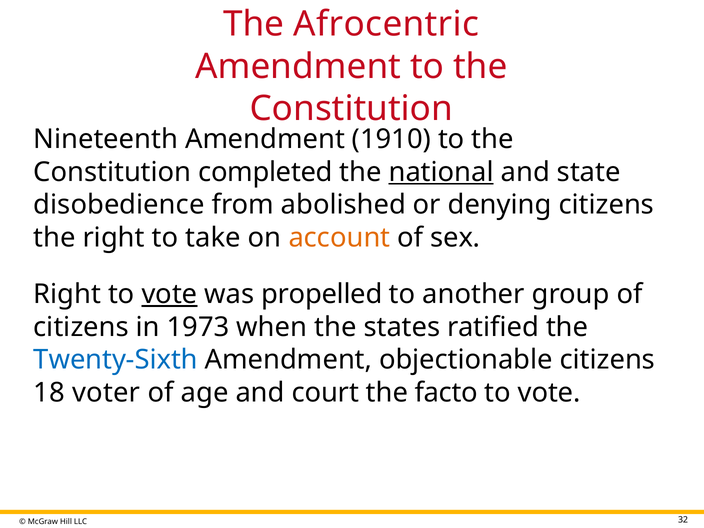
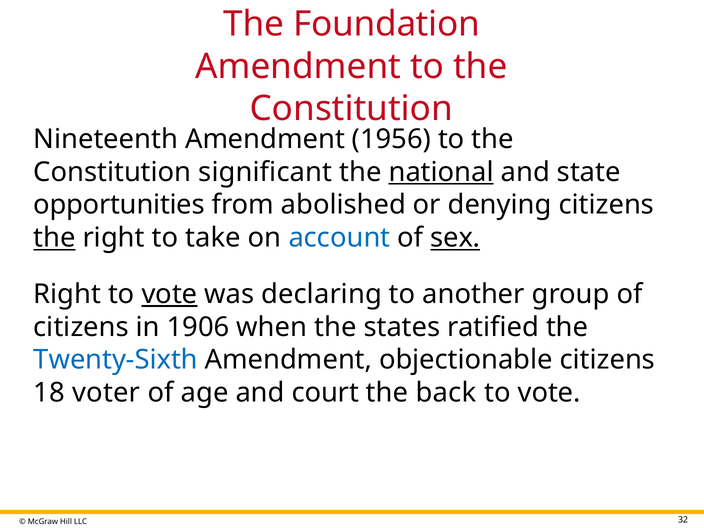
Afrocentric: Afrocentric -> Foundation
1910: 1910 -> 1956
completed: completed -> significant
disobedience: disobedience -> opportunities
the at (55, 238) underline: none -> present
account colour: orange -> blue
sex underline: none -> present
propelled: propelled -> declaring
1973: 1973 -> 1906
facto: facto -> back
